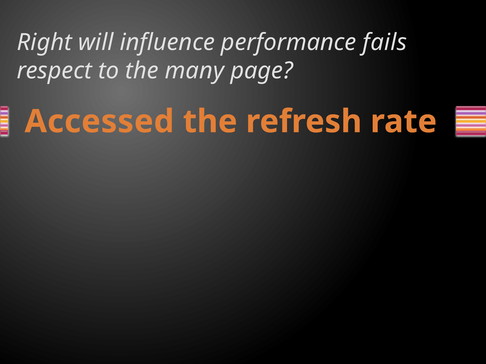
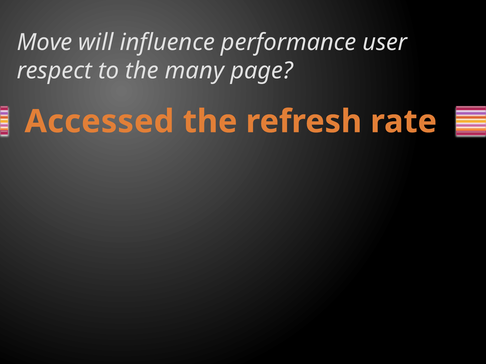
Right: Right -> Move
fails: fails -> user
